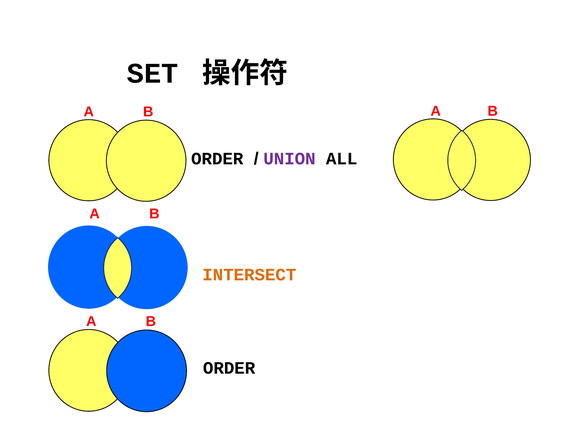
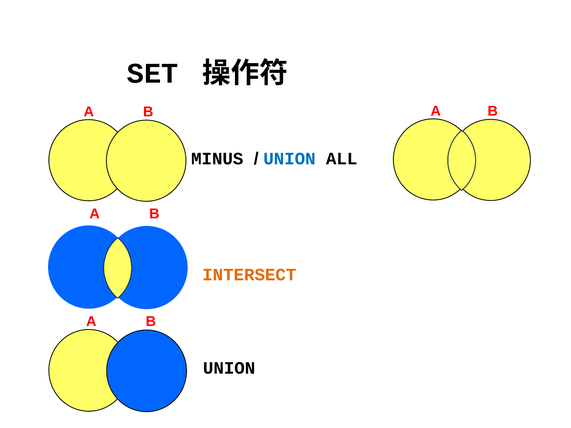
ORDER at (217, 159): ORDER -> MINUS
UNION at (289, 159) colour: purple -> blue
ORDER at (229, 368): ORDER -> UNION
